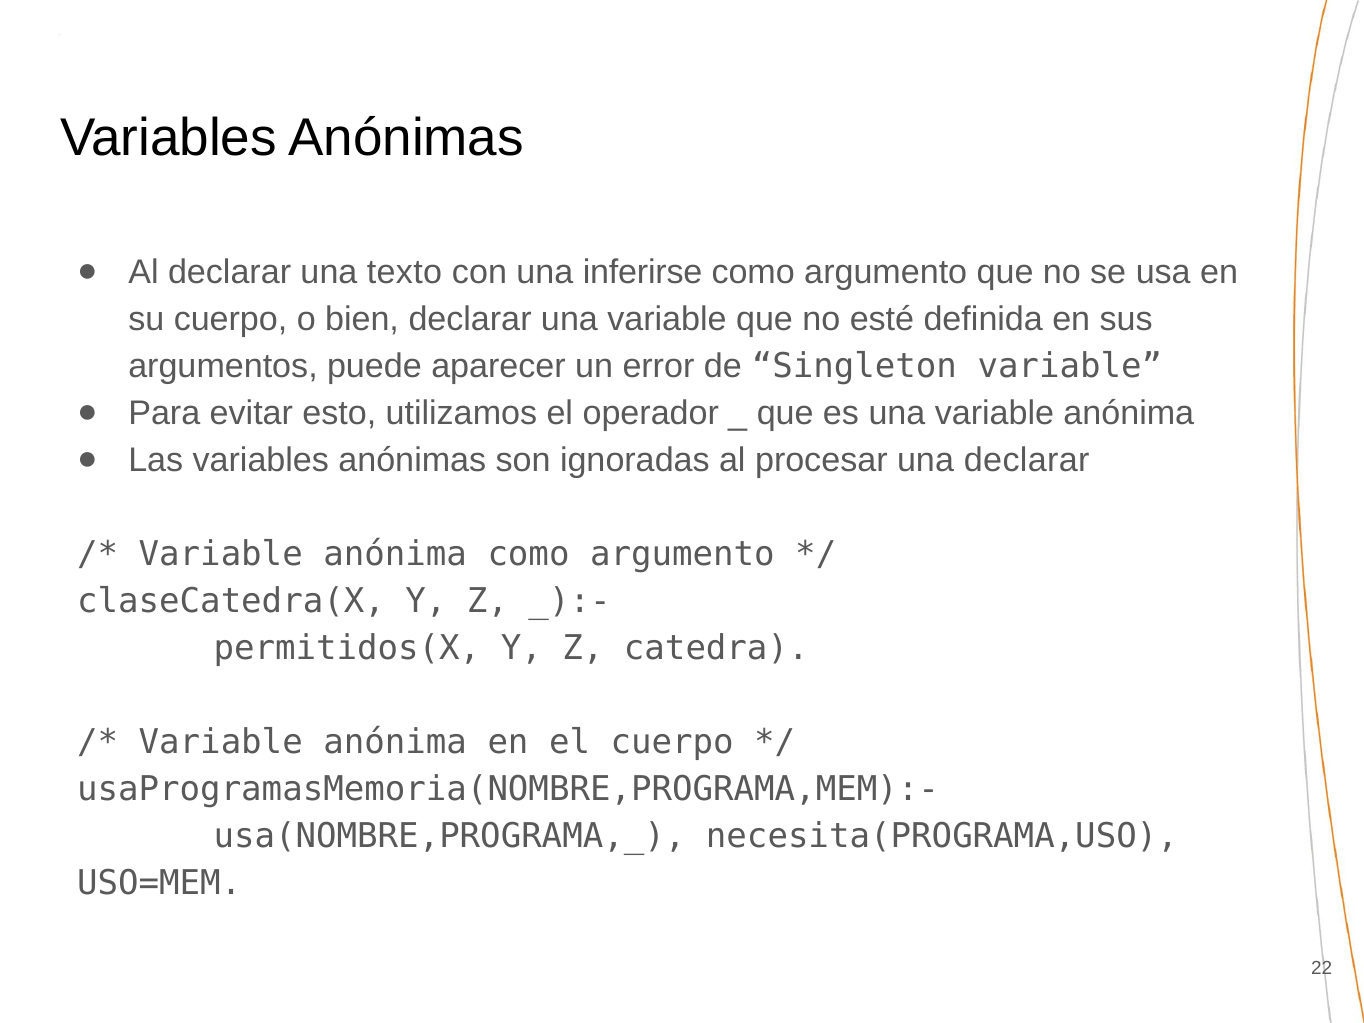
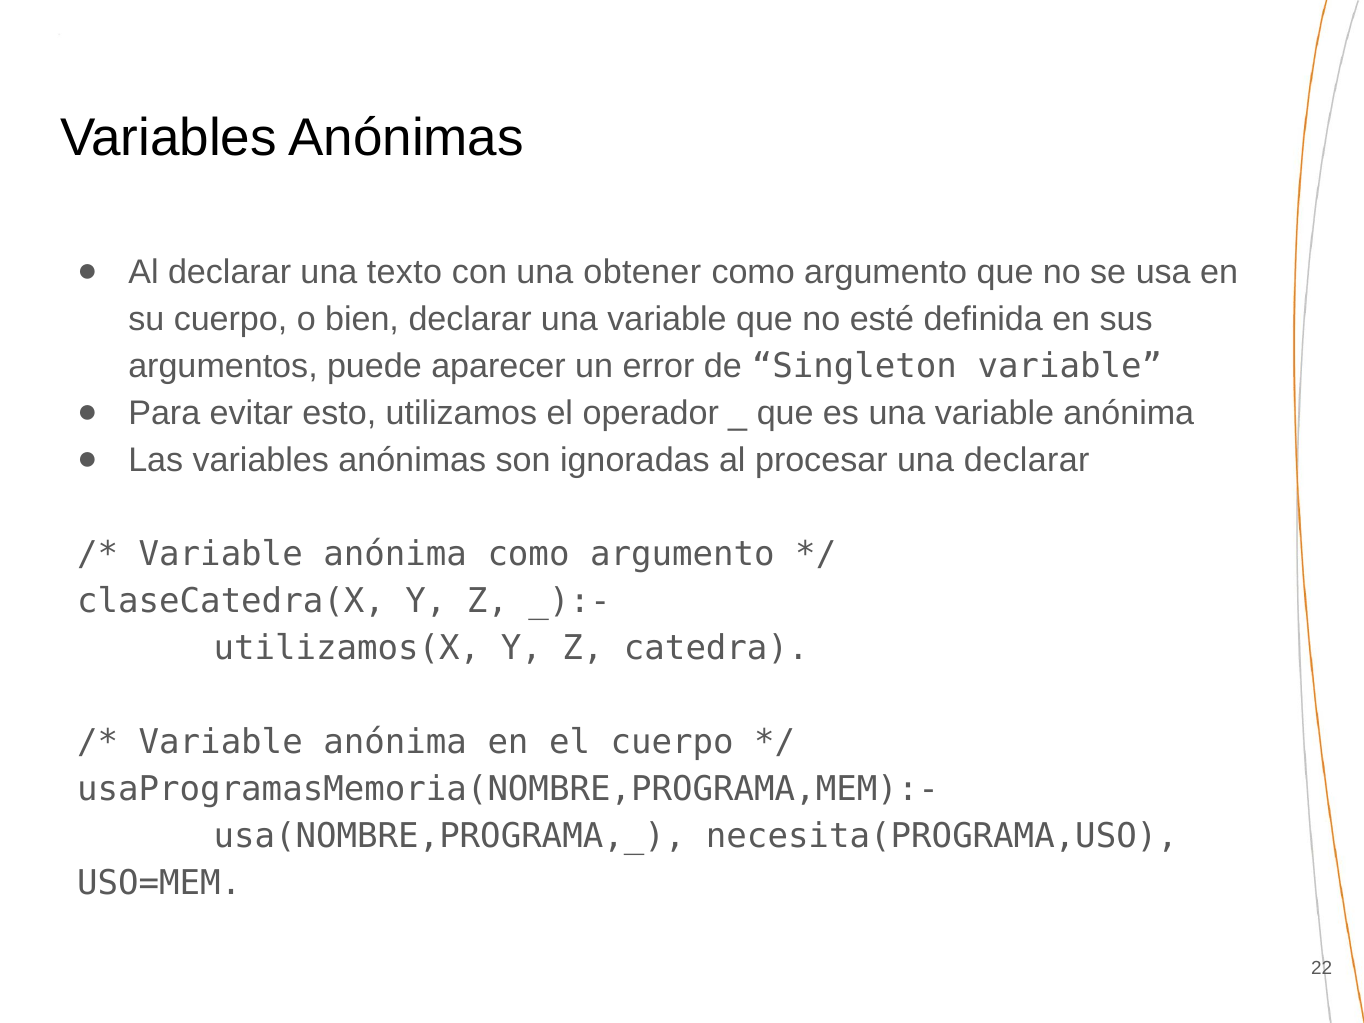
inferirse: inferirse -> obtener
permitidos(X: permitidos(X -> utilizamos(X
